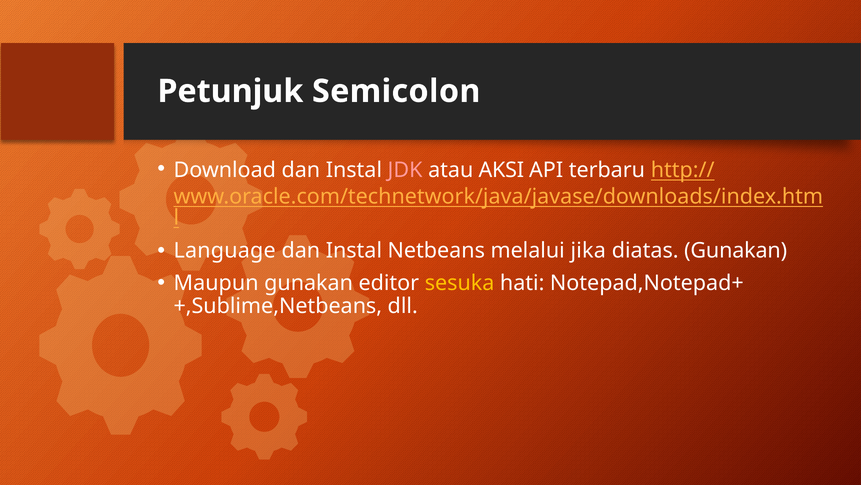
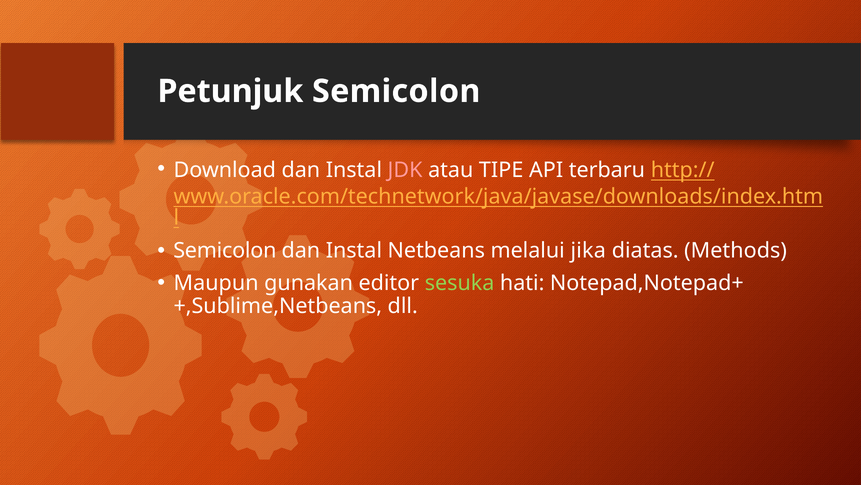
AKSI: AKSI -> TIPE
Language at (225, 250): Language -> Semicolon
diatas Gunakan: Gunakan -> Methods
sesuka colour: yellow -> light green
